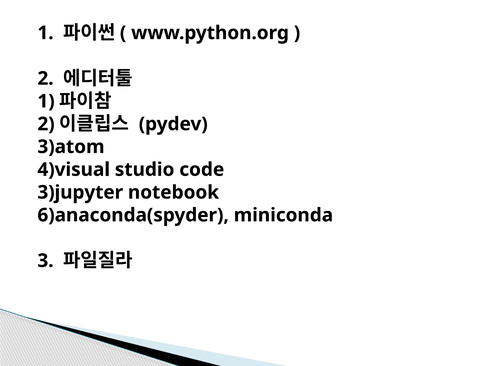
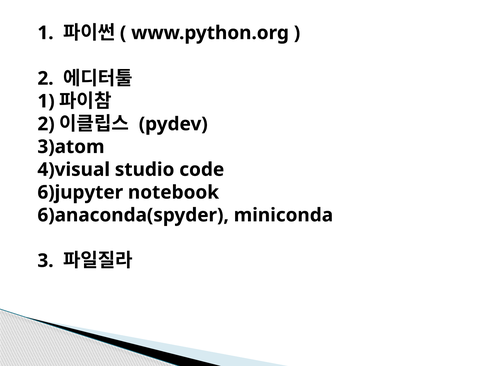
3)jupyter: 3)jupyter -> 6)jupyter
